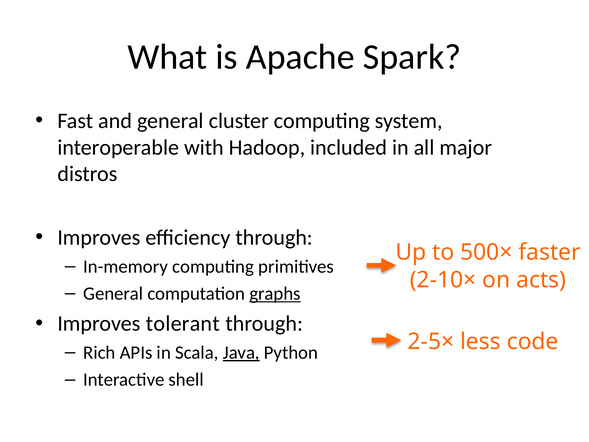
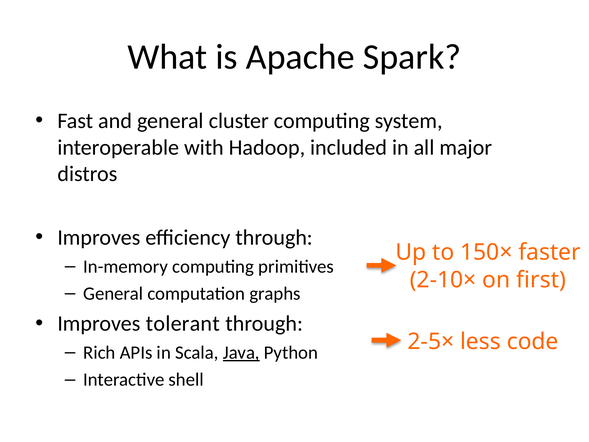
500×: 500× -> 150×
acts: acts -> first
graphs underline: present -> none
